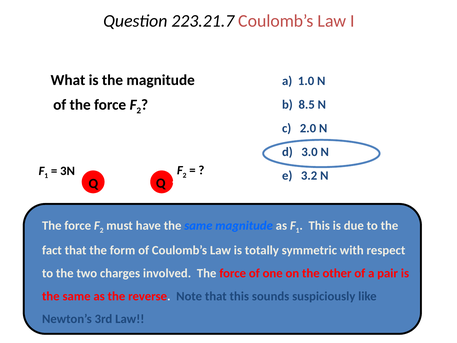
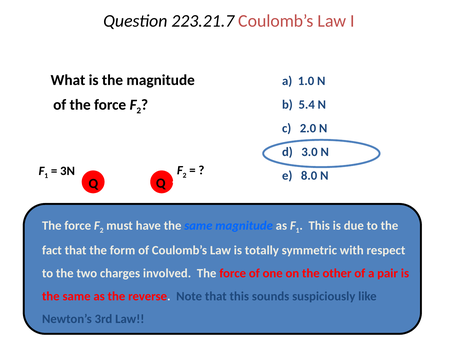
8.5: 8.5 -> 5.4
3.2: 3.2 -> 8.0
